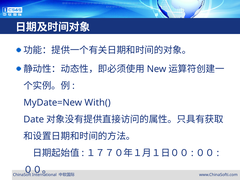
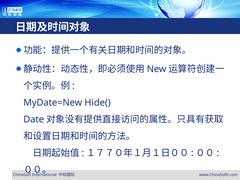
With(: With( -> Hide(
